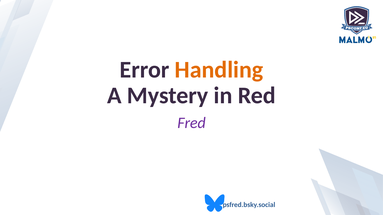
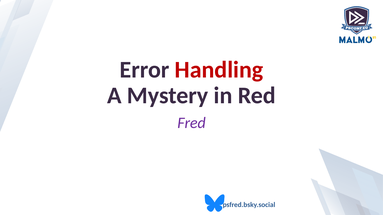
Handling colour: orange -> red
